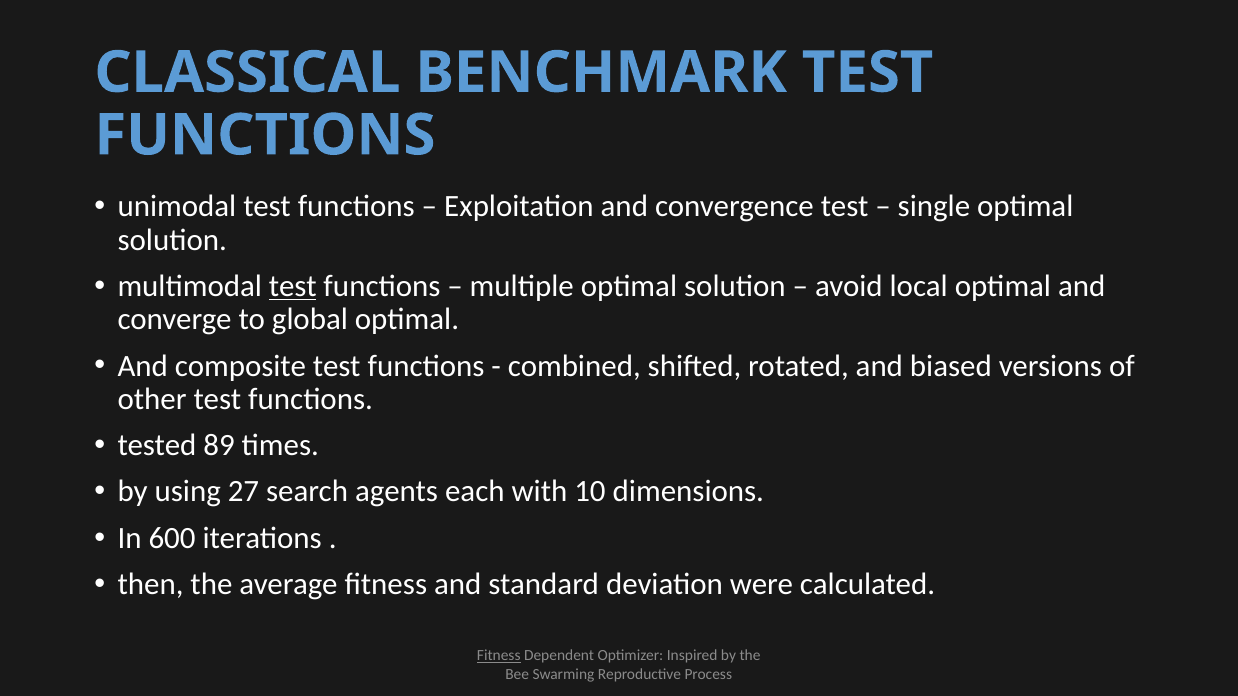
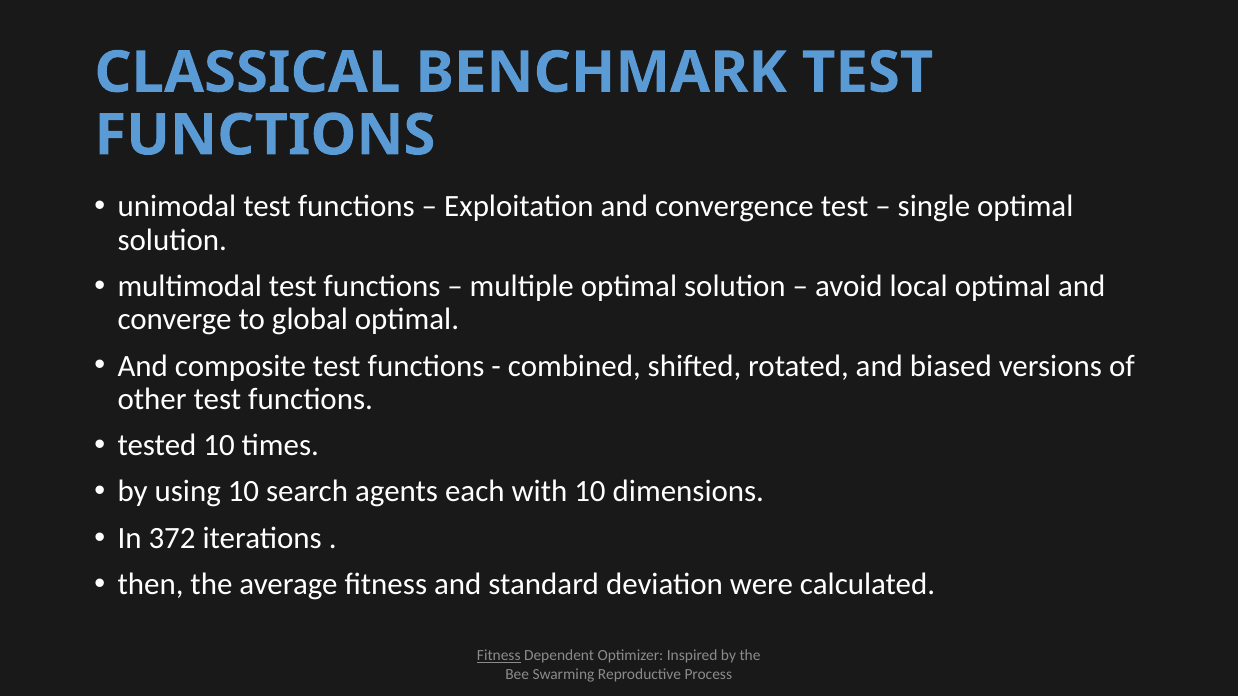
test at (293, 286) underline: present -> none
tested 89: 89 -> 10
using 27: 27 -> 10
600: 600 -> 372
